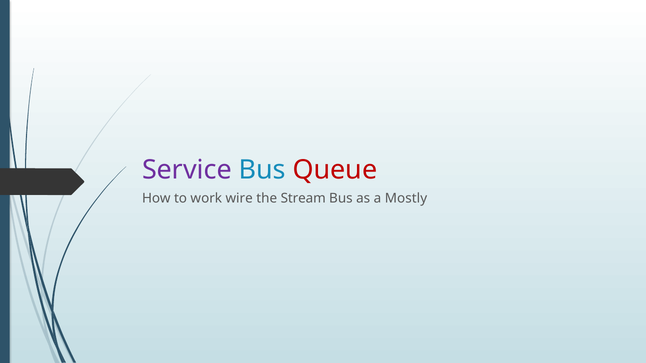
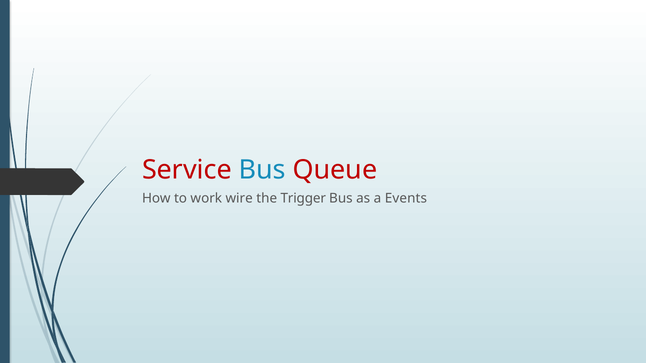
Service colour: purple -> red
Stream: Stream -> Trigger
Mostly: Mostly -> Events
